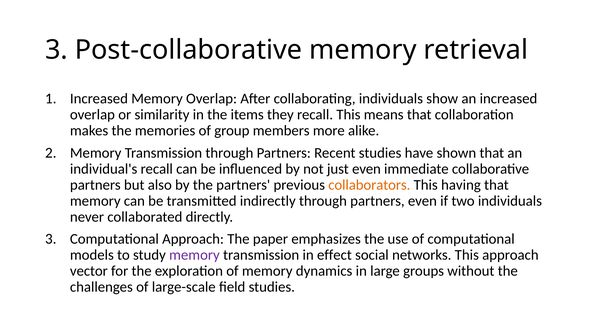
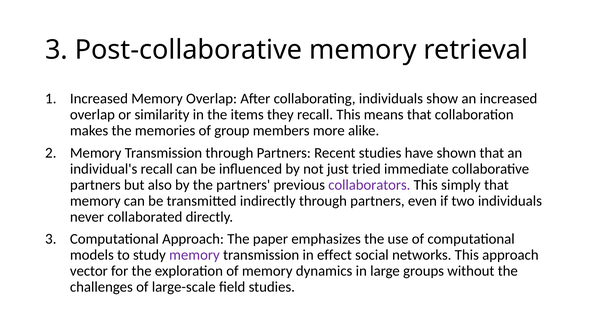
just even: even -> tried
collaborators colour: orange -> purple
having: having -> simply
